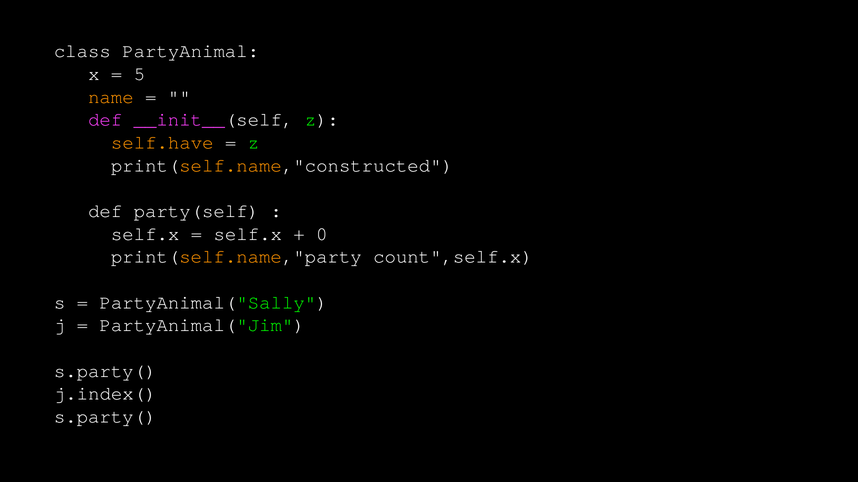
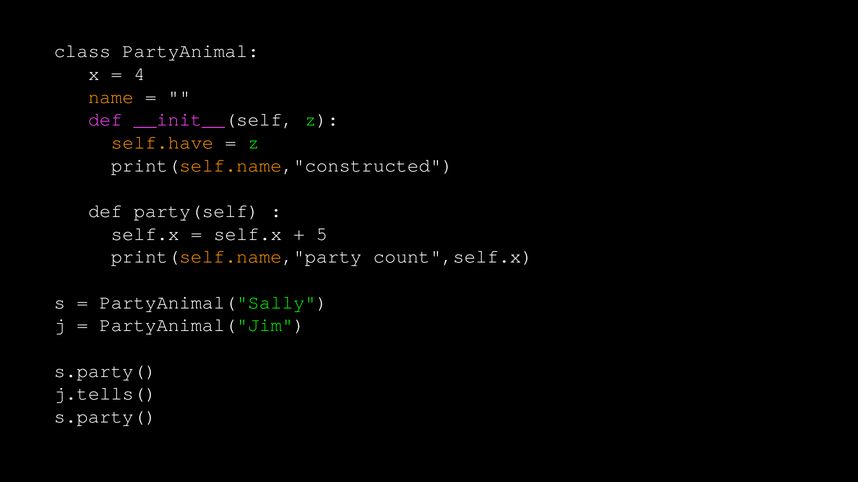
5: 5 -> 4
0: 0 -> 5
j.index(: j.index( -> j.tells(
